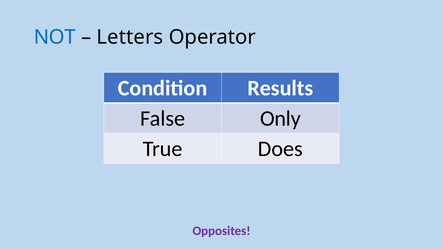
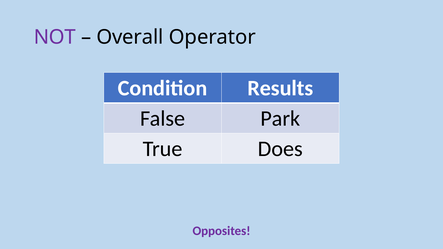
NOT colour: blue -> purple
Letters: Letters -> Overall
Only: Only -> Park
